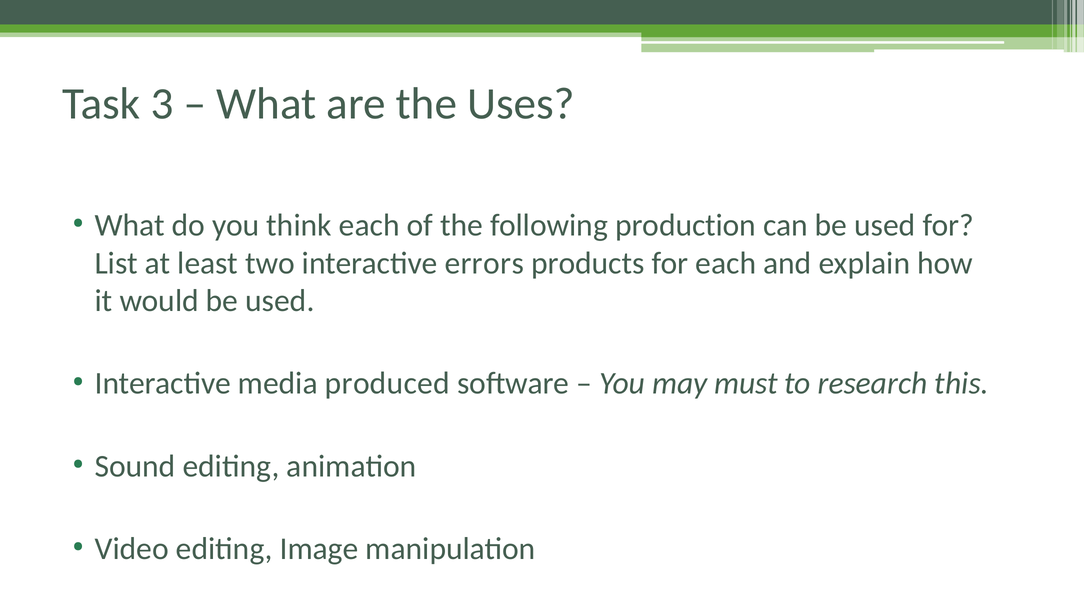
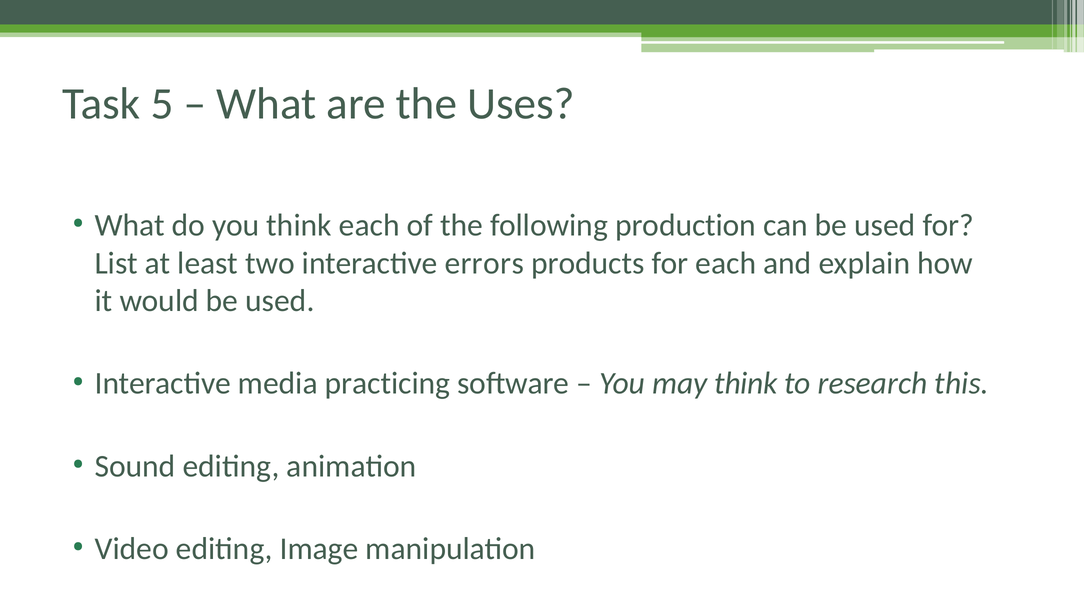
3: 3 -> 5
produced: produced -> practicing
may must: must -> think
